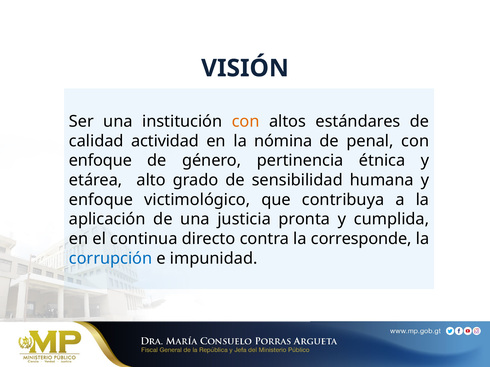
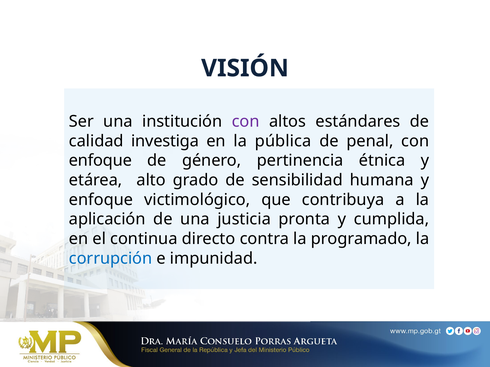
con at (246, 122) colour: orange -> purple
actividad: actividad -> investiga
nómina: nómina -> pública
corresponde: corresponde -> programado
